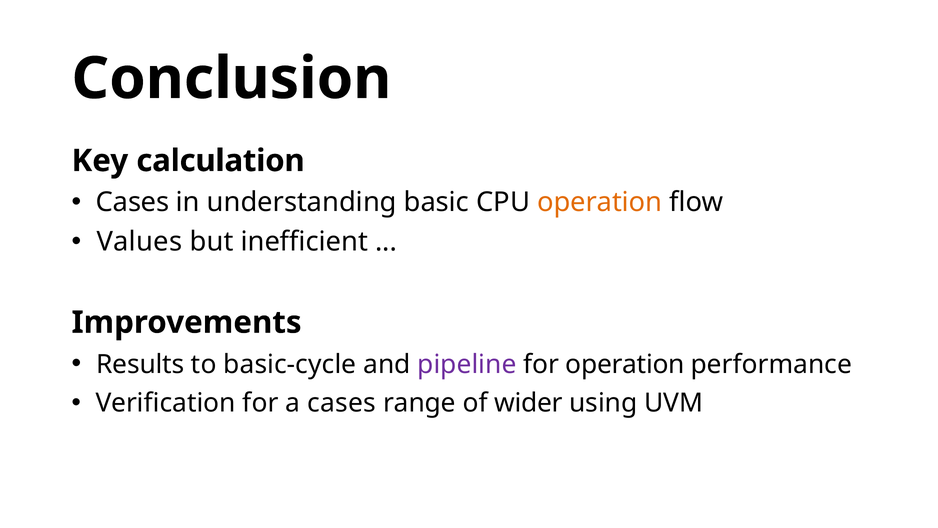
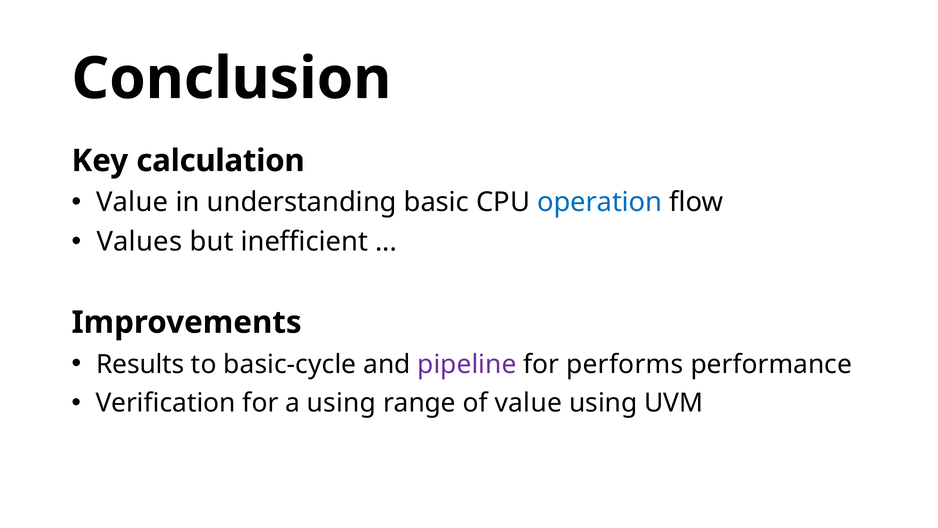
Cases at (133, 202): Cases -> Value
operation at (600, 202) colour: orange -> blue
for operation: operation -> performs
a cases: cases -> using
of wider: wider -> value
